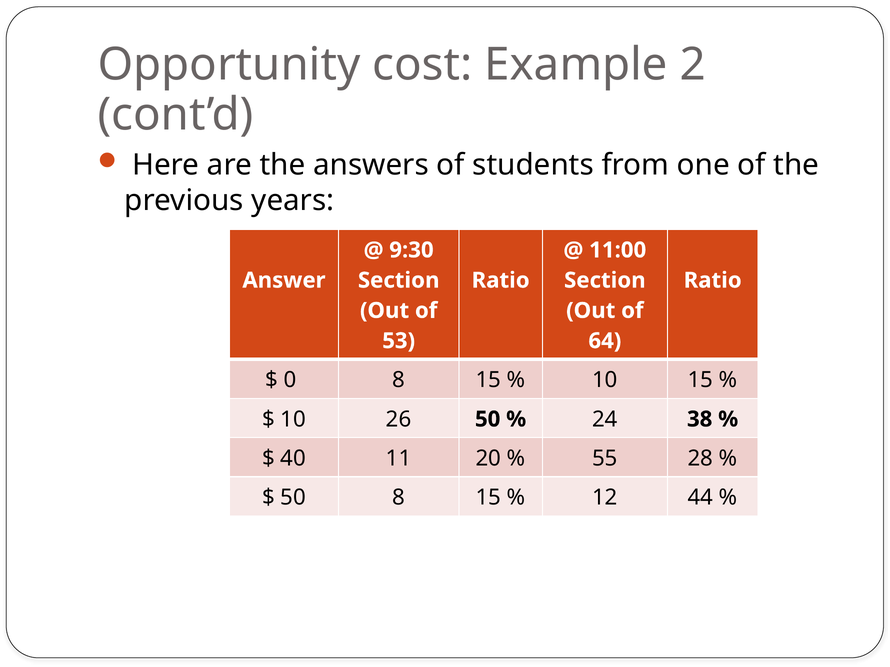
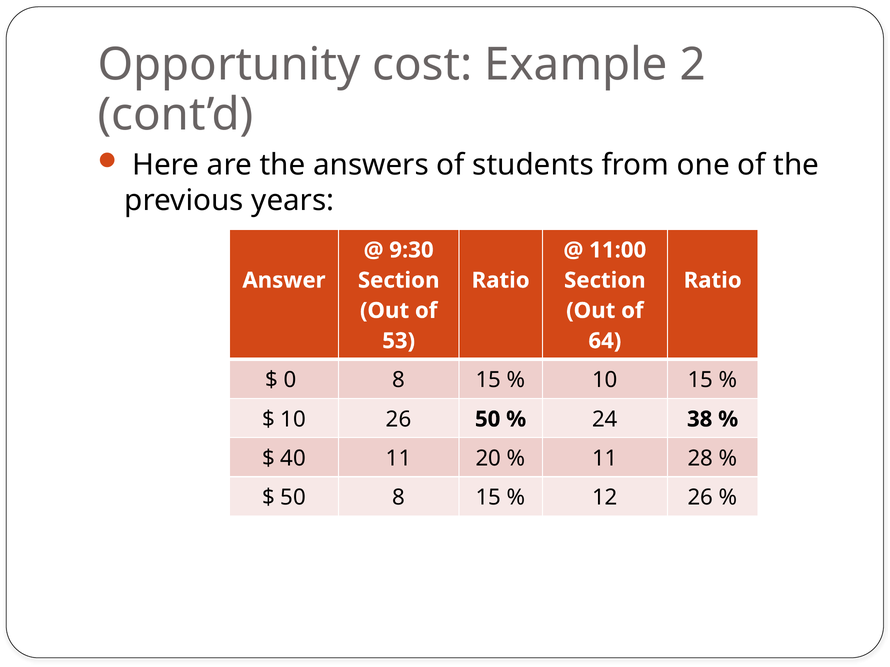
55 at (605, 459): 55 -> 11
12 44: 44 -> 26
